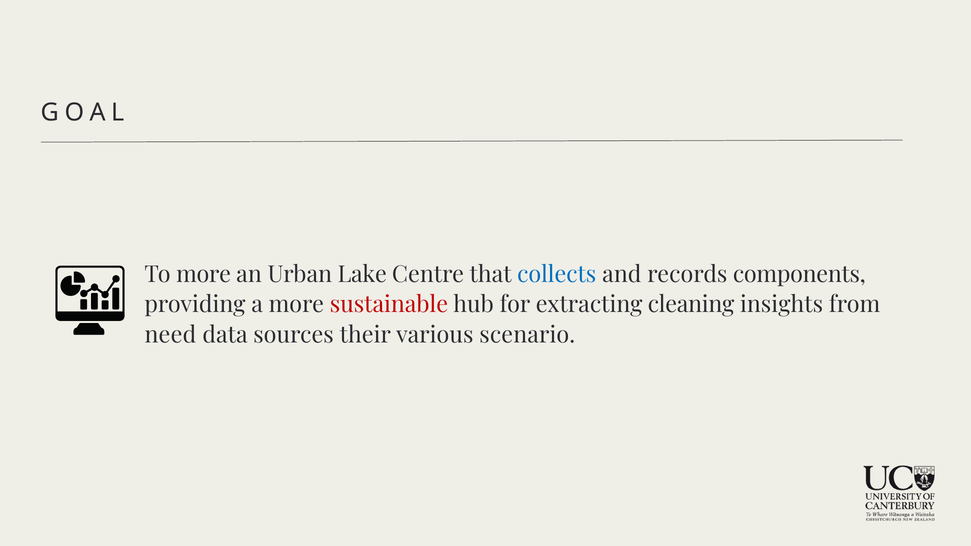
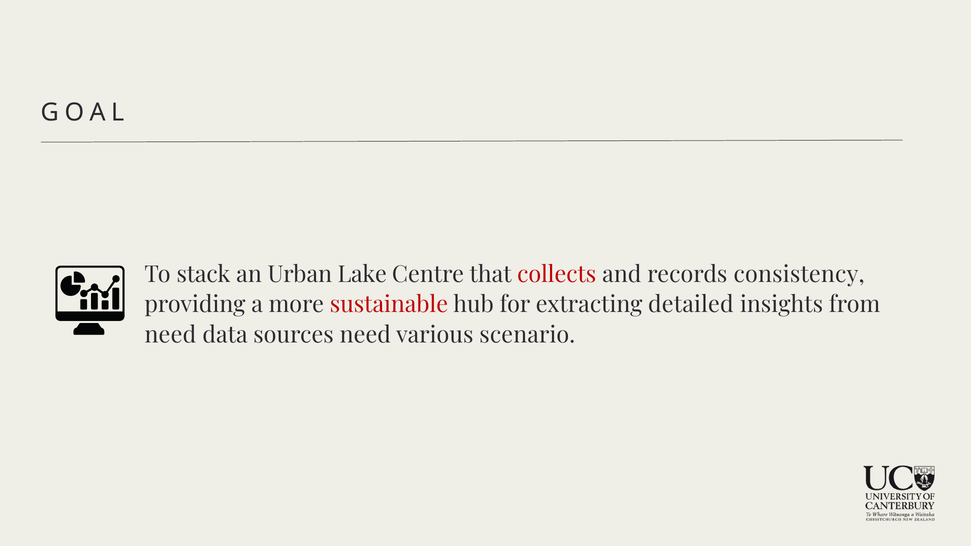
To more: more -> stack
collects colour: blue -> red
components: components -> consistency
cleaning: cleaning -> detailed
sources their: their -> need
